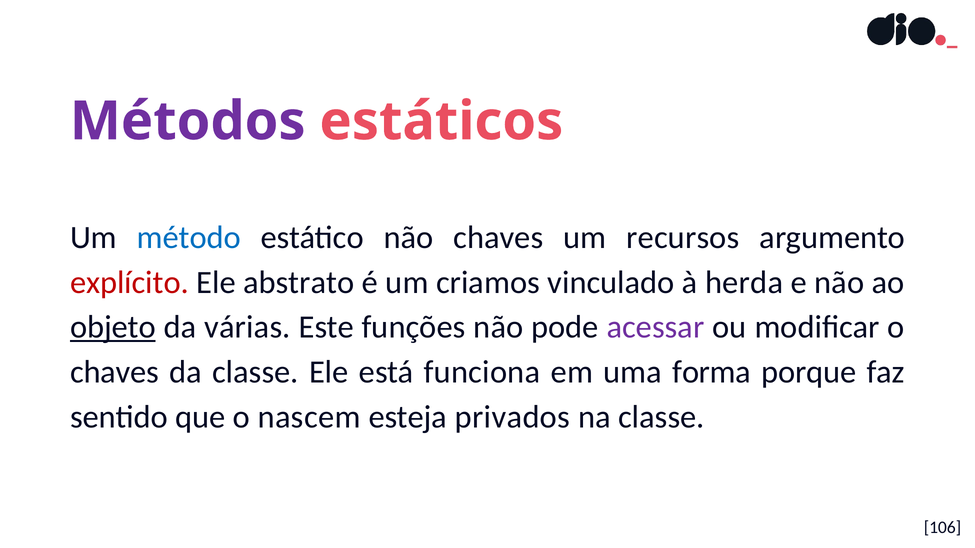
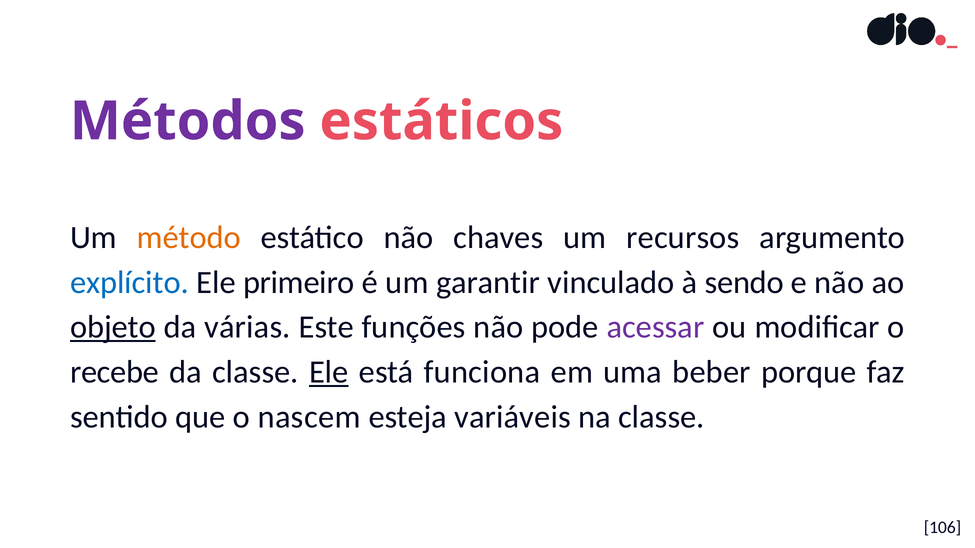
método colour: blue -> orange
explícito colour: red -> blue
abstrato: abstrato -> primeiro
criamos: criamos -> garantir
herda: herda -> sendo
chaves at (114, 372): chaves -> recebe
Ele at (329, 372) underline: none -> present
forma: forma -> beber
privados: privados -> variáveis
